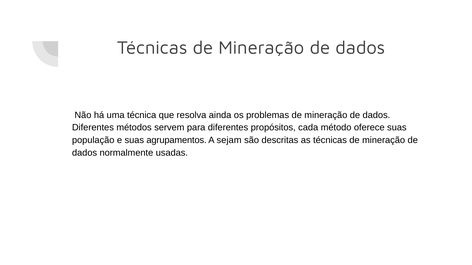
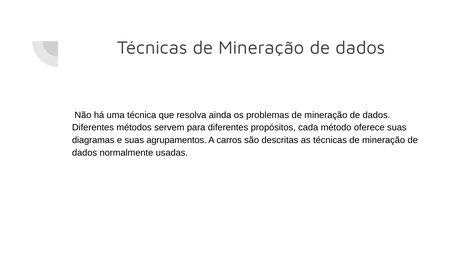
população: população -> diagramas
sejam: sejam -> carros
